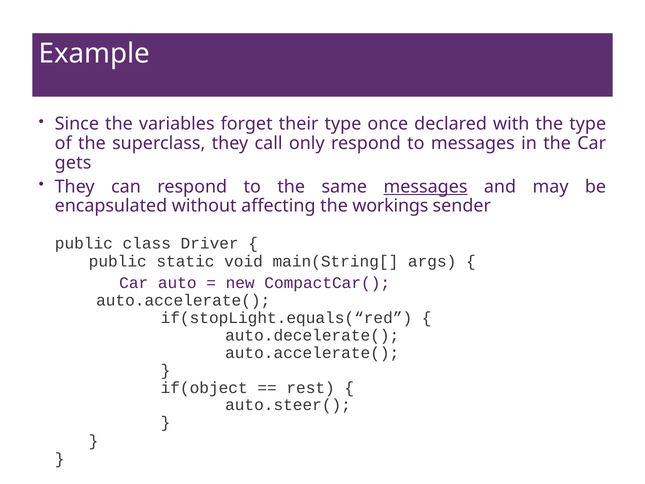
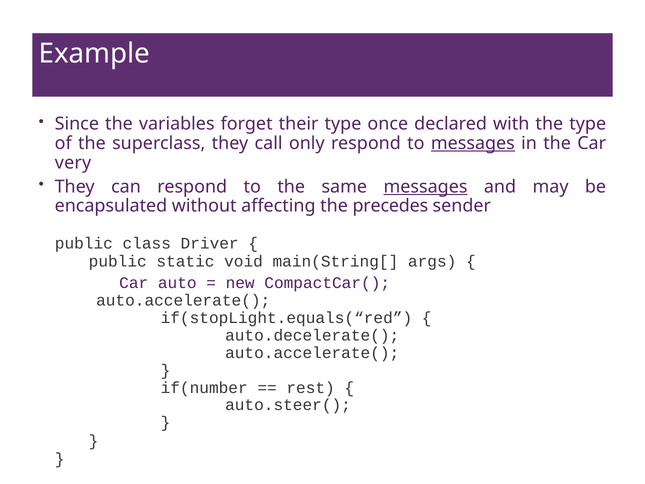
messages at (473, 143) underline: none -> present
gets: gets -> very
workings: workings -> precedes
if(object: if(object -> if(number
